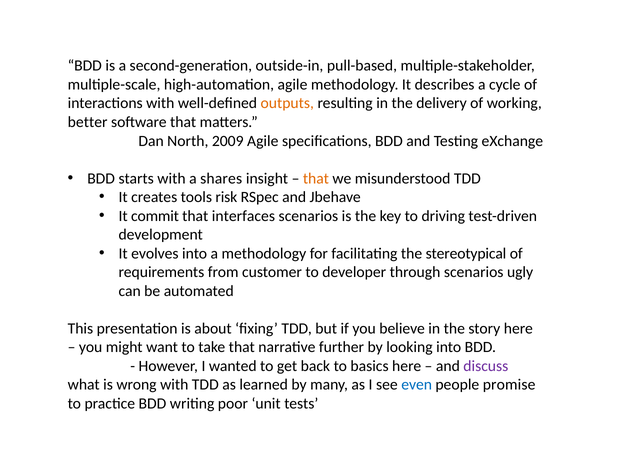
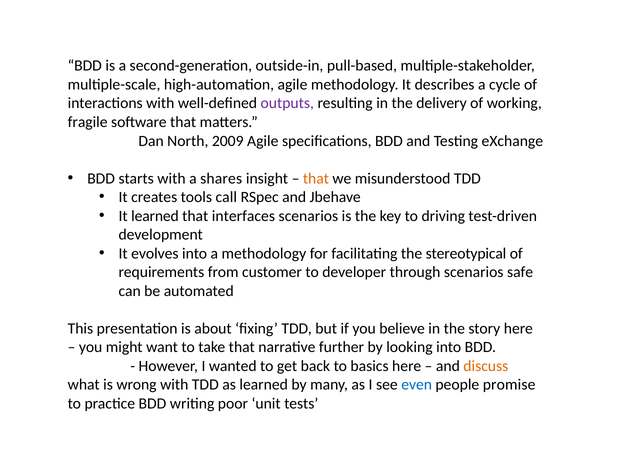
outputs colour: orange -> purple
better: better -> fragile
risk: risk -> call
It commit: commit -> learned
ugly: ugly -> safe
discuss colour: purple -> orange
